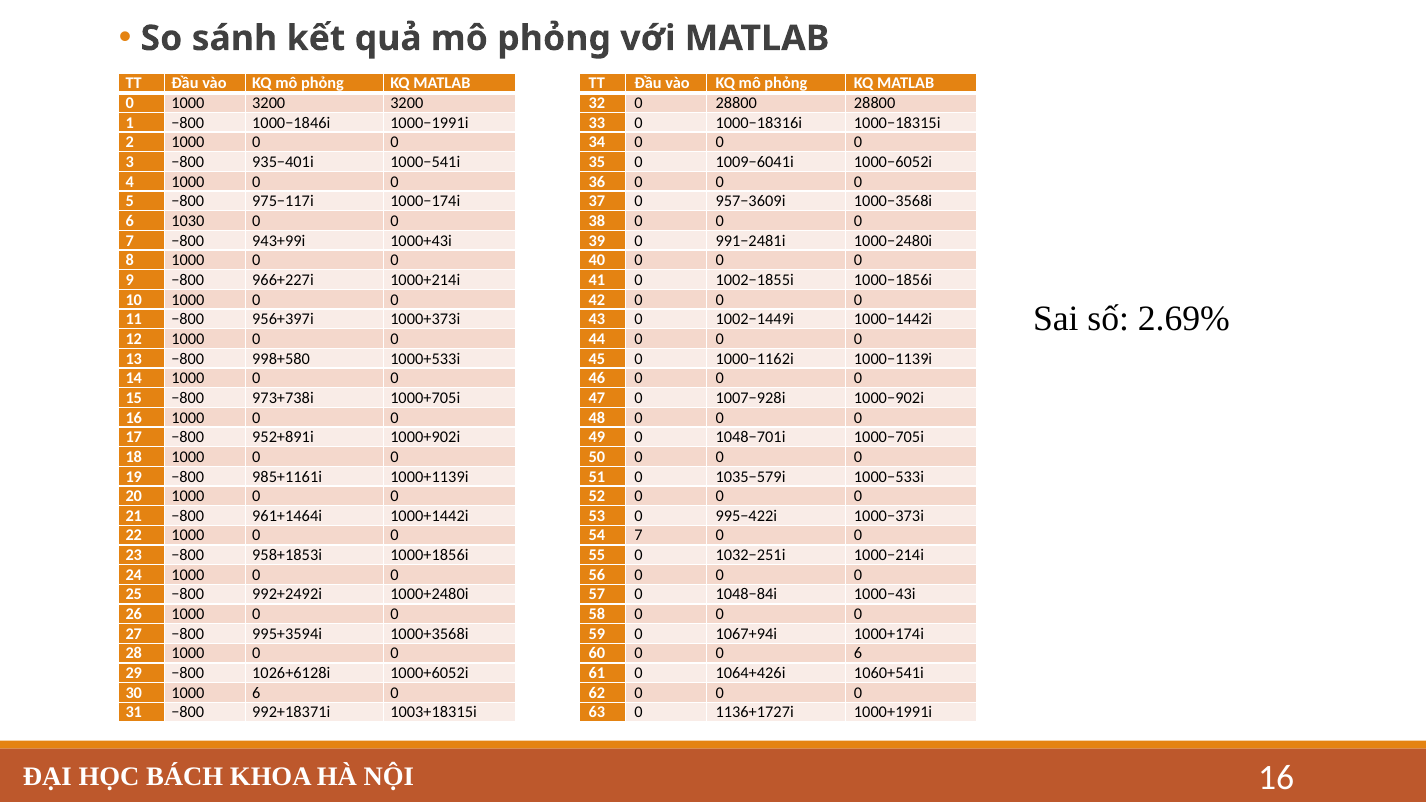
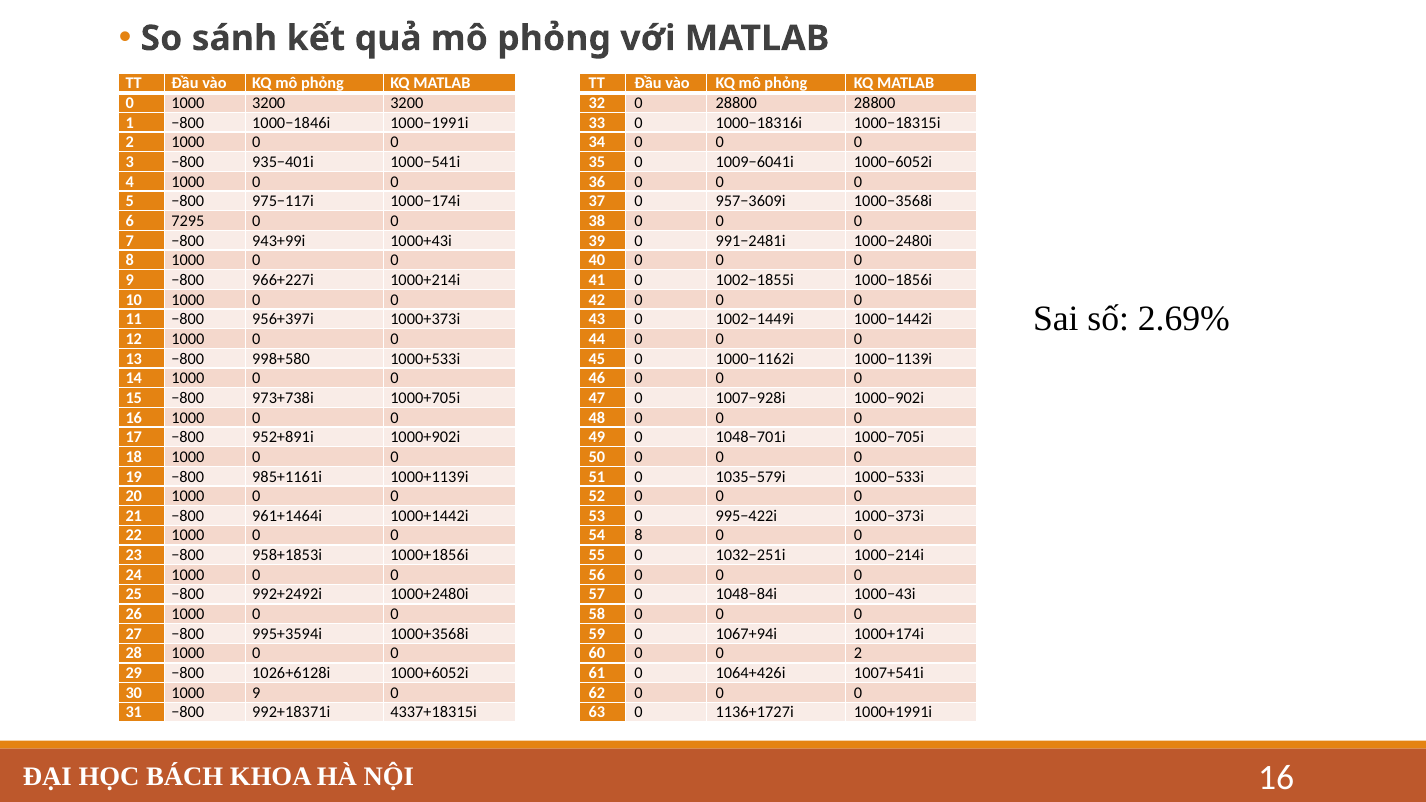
1030: 1030 -> 7295
54 7: 7 -> 8
0 6: 6 -> 2
1060+541i: 1060+541i -> 1007+541i
1000 6: 6 -> 9
1003+18315i: 1003+18315i -> 4337+18315i
